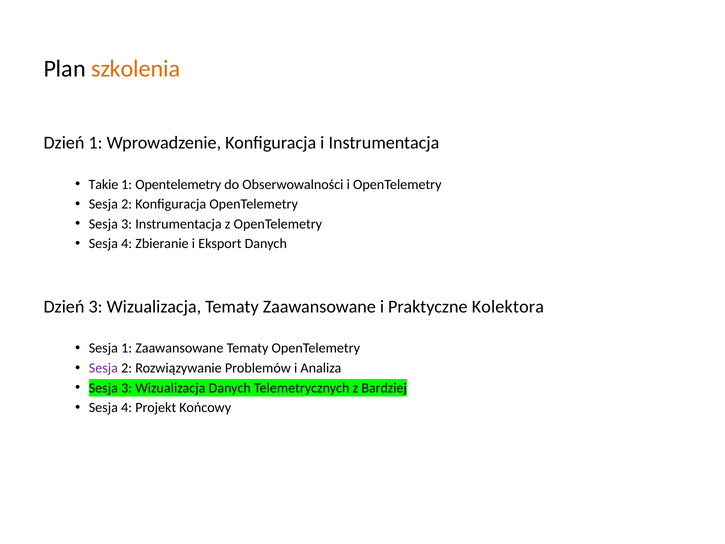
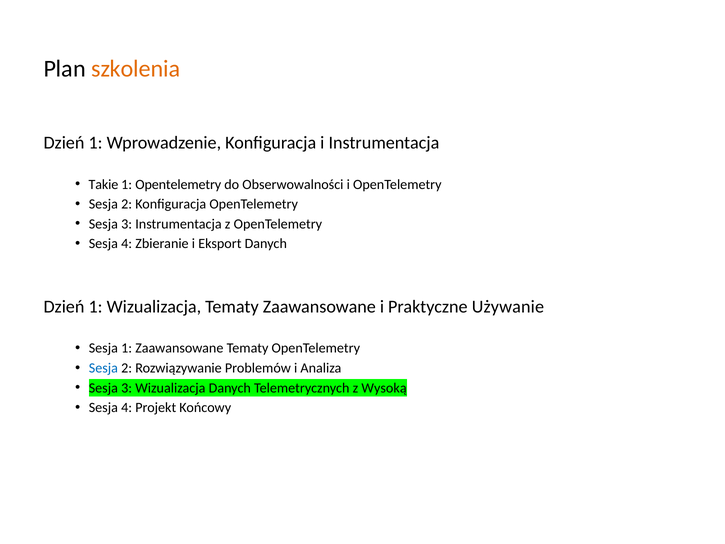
3 at (96, 306): 3 -> 1
Kolektora: Kolektora -> Używanie
Sesja at (103, 368) colour: purple -> blue
Bardziej: Bardziej -> Wysoką
